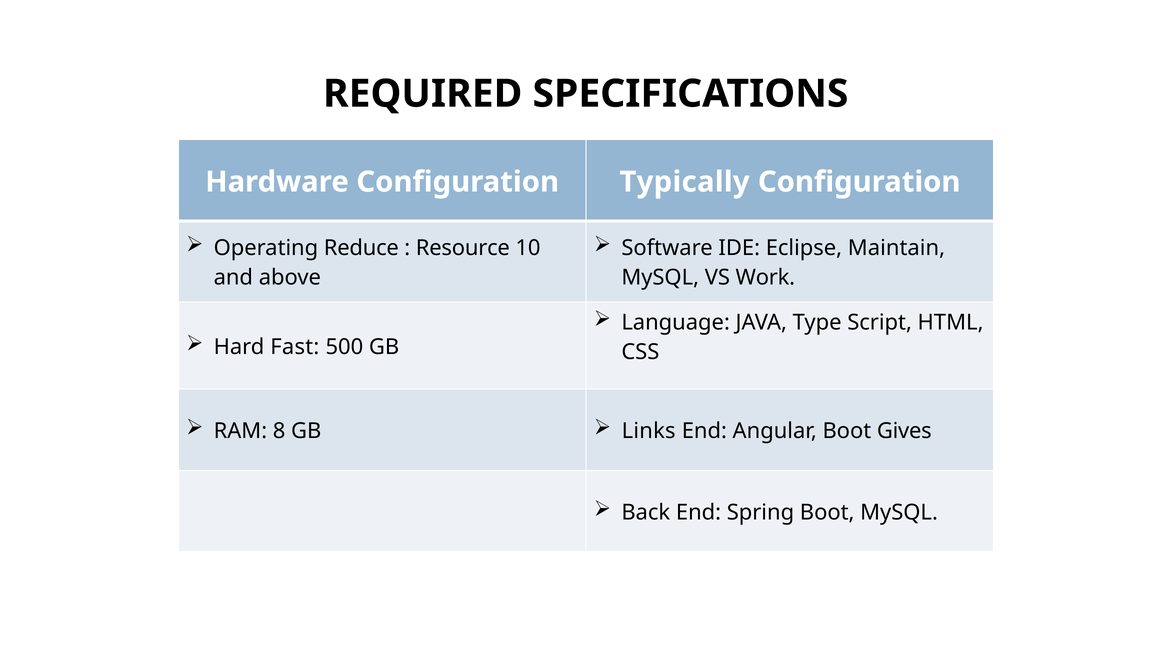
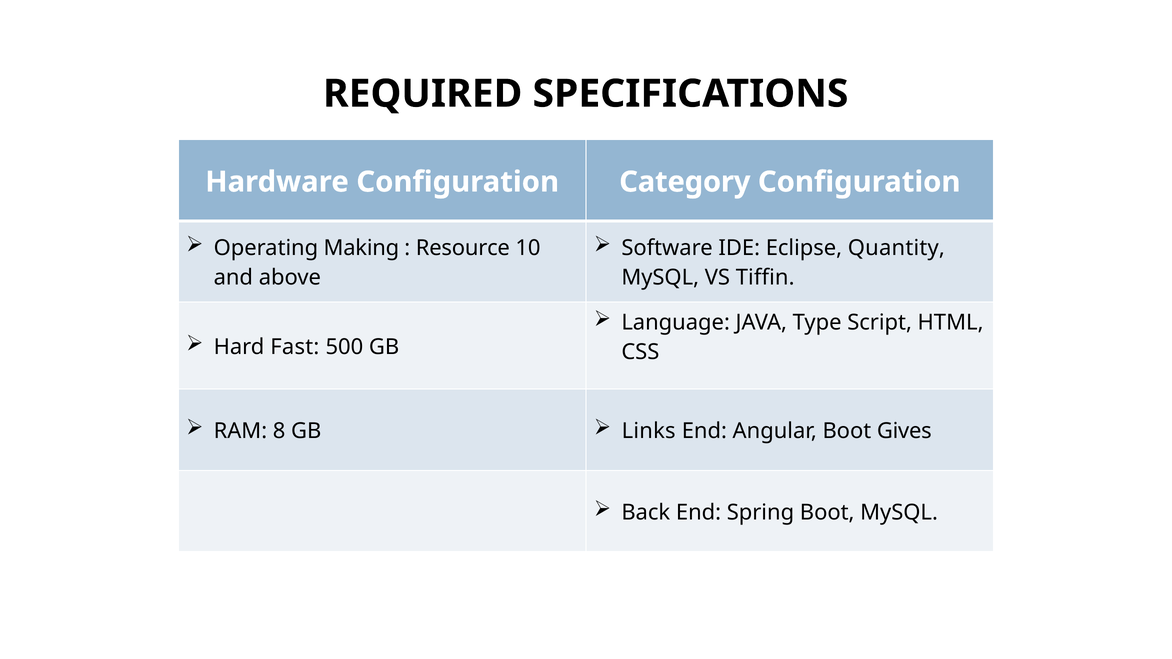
Typically: Typically -> Category
Reduce: Reduce -> Making
Maintain: Maintain -> Quantity
Work: Work -> Tiffin
